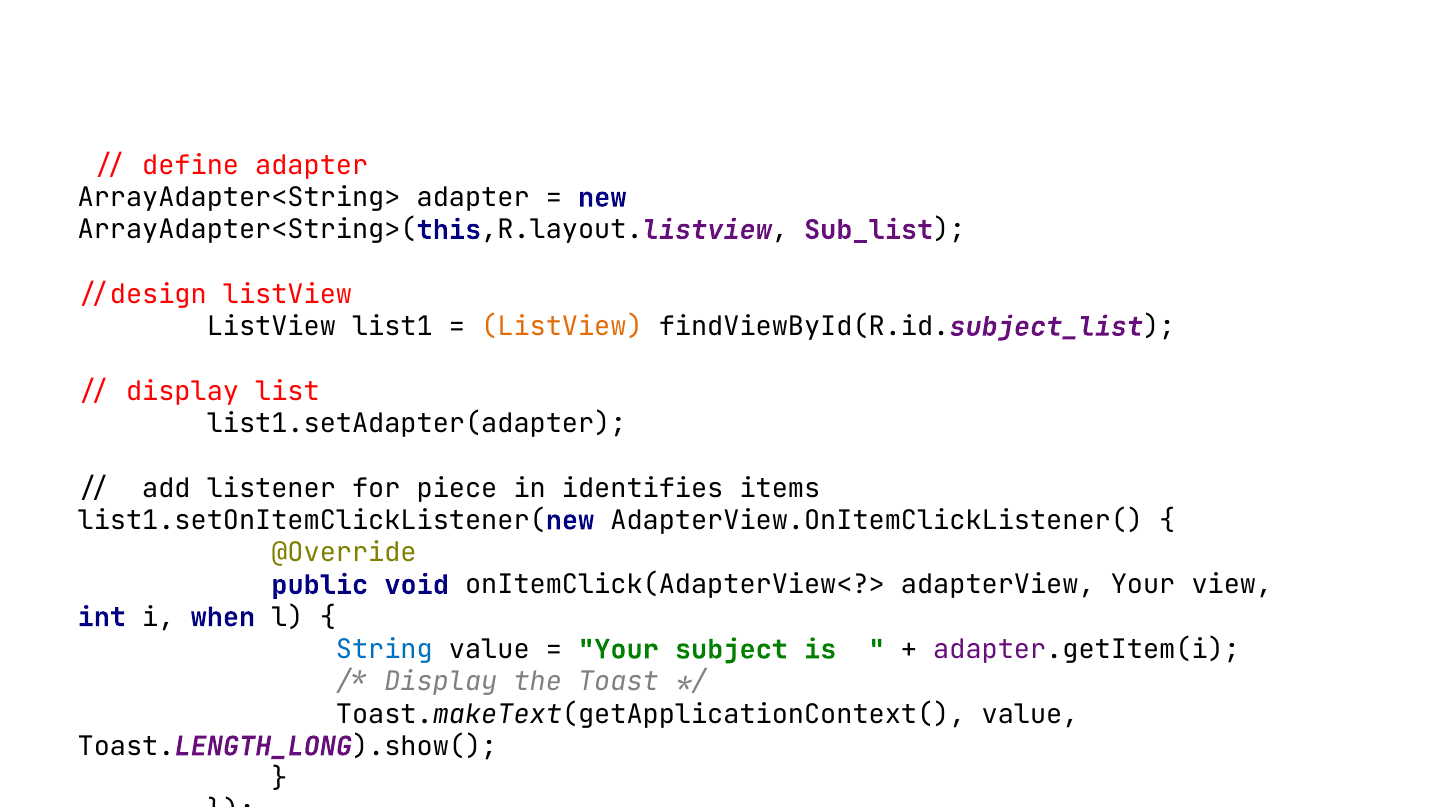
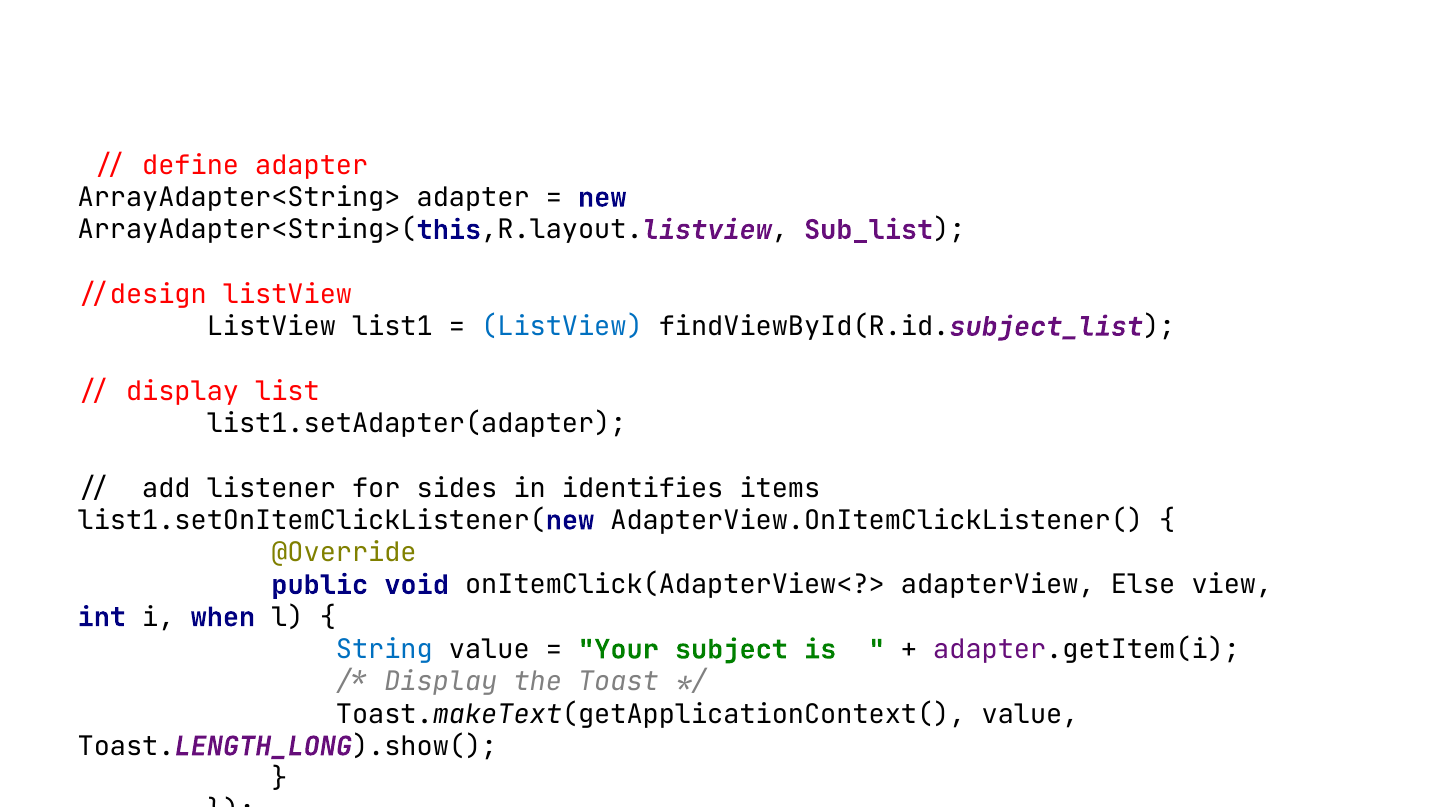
ListView at (562, 327) colour: orange -> blue
piece: piece -> sides
adapterView Your: Your -> Else
